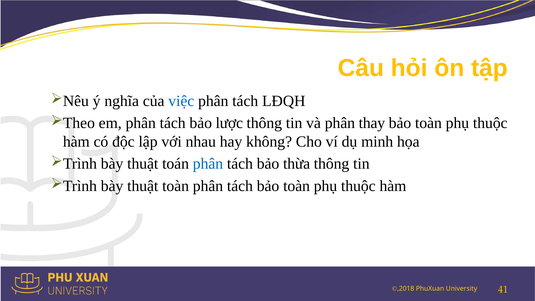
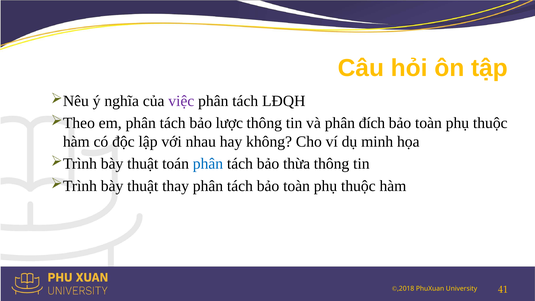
việc colour: blue -> purple
thay: thay -> đích
thuật toàn: toàn -> thay
